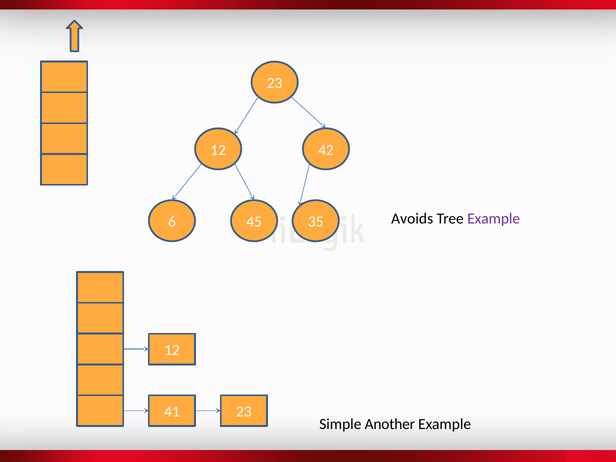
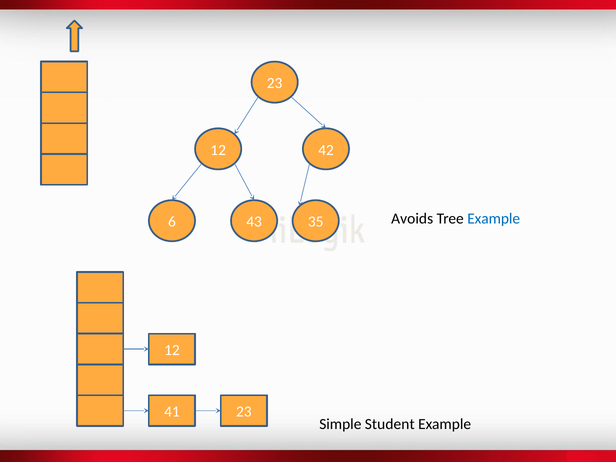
Example at (494, 219) colour: purple -> blue
45: 45 -> 43
Another: Another -> Student
